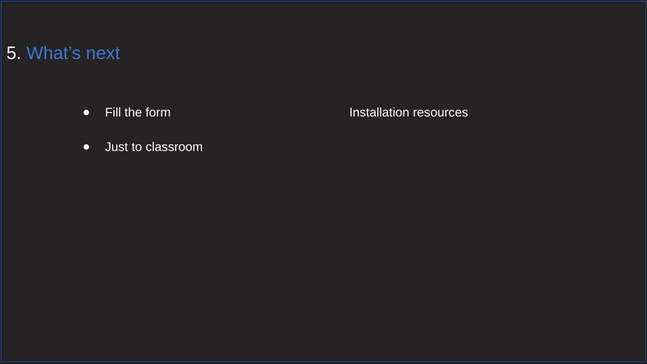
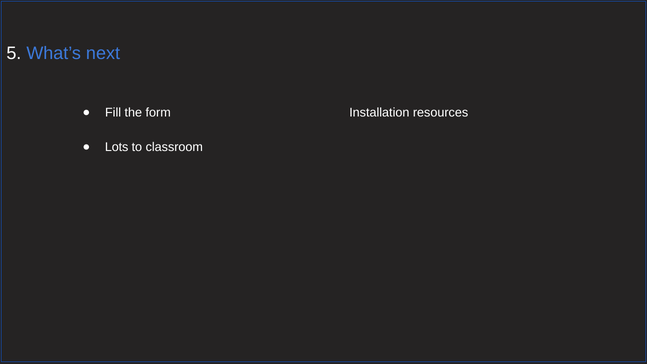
Just: Just -> Lots
